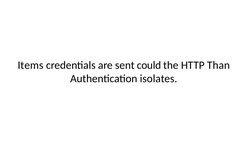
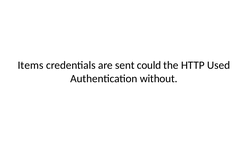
Than: Than -> Used
isolates: isolates -> without
